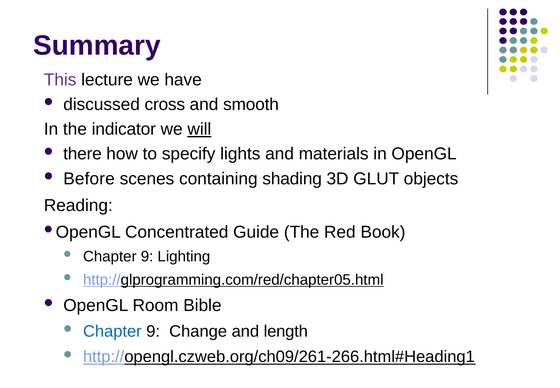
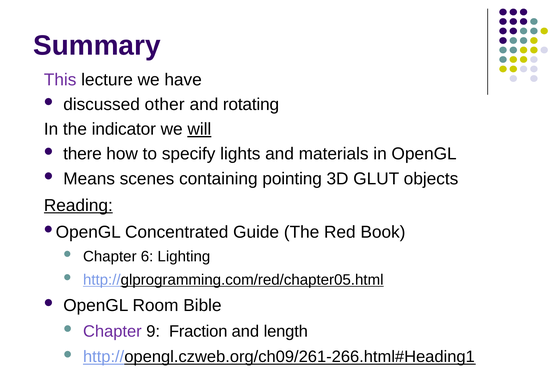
cross: cross -> other
smooth: smooth -> rotating
Before: Before -> Means
shading: shading -> pointing
Reading underline: none -> present
9 at (147, 256): 9 -> 6
Chapter at (112, 331) colour: blue -> purple
Change: Change -> Fraction
